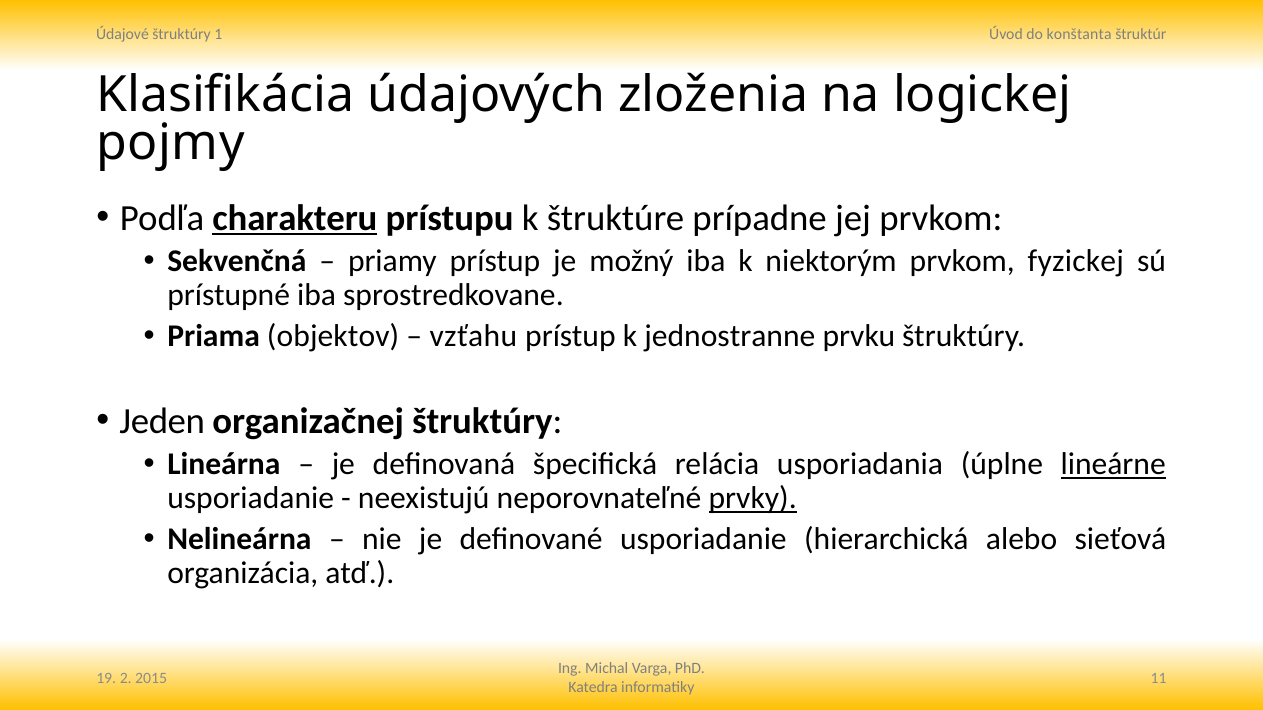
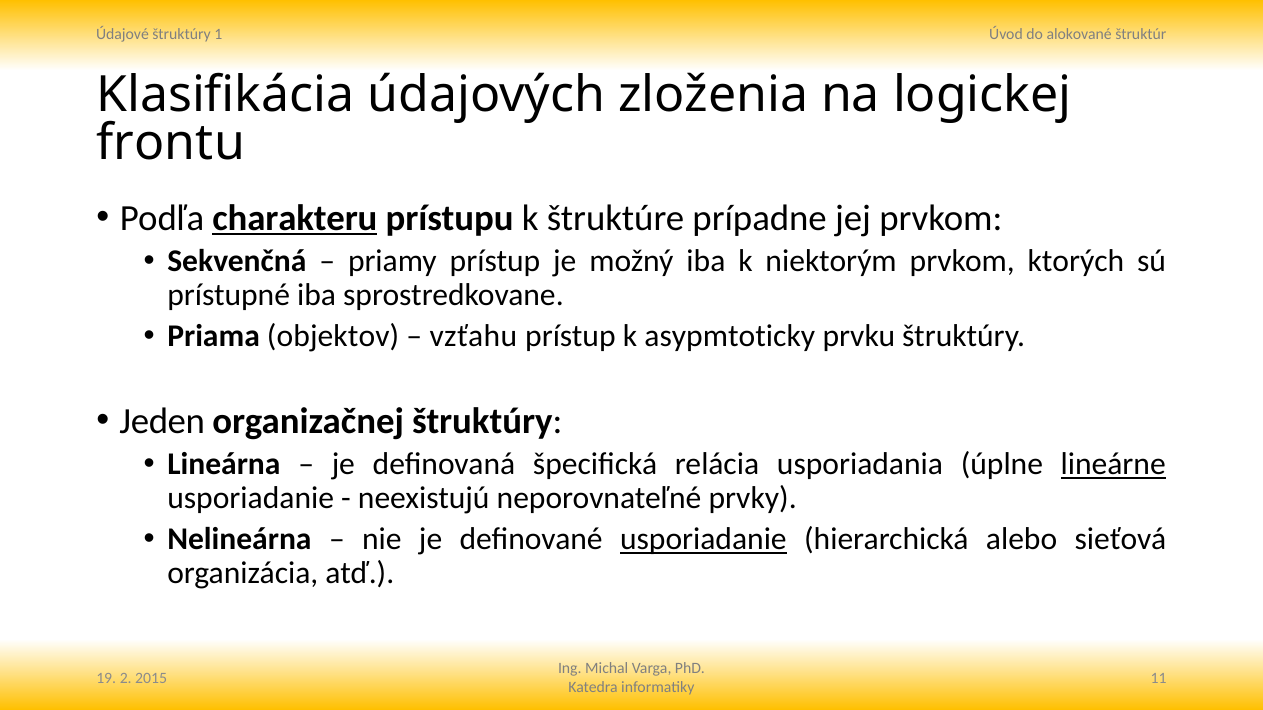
konštanta: konštanta -> alokované
pojmy: pojmy -> frontu
fyzickej: fyzickej -> ktorých
jednostranne: jednostranne -> asypmtoticky
prvky underline: present -> none
usporiadanie at (703, 539) underline: none -> present
